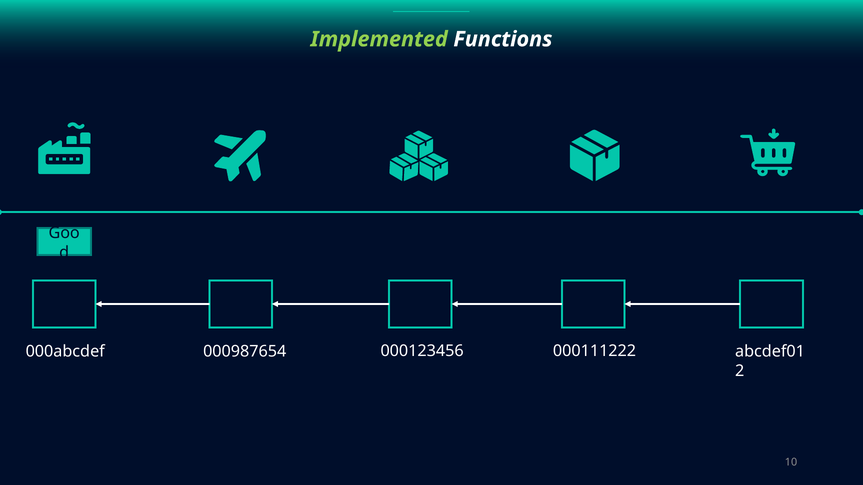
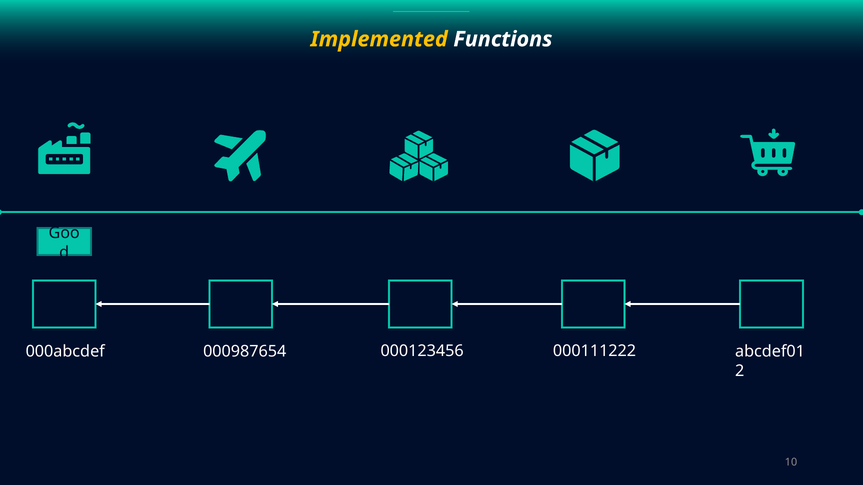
Implemented colour: light green -> yellow
